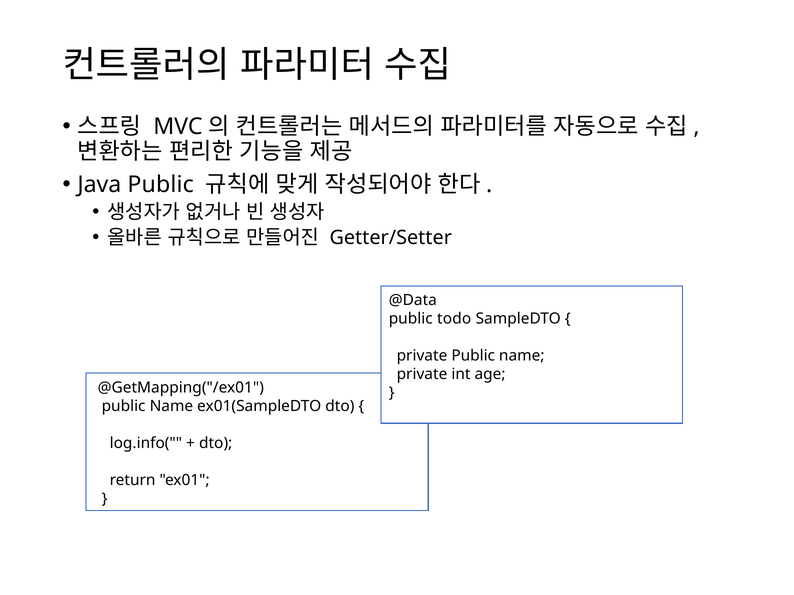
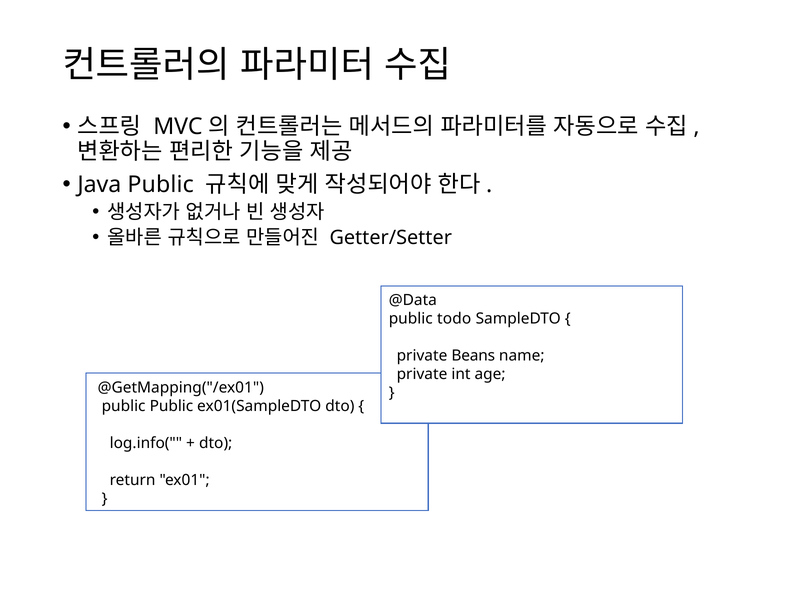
private Public: Public -> Beans
Name at (171, 406): Name -> Public
